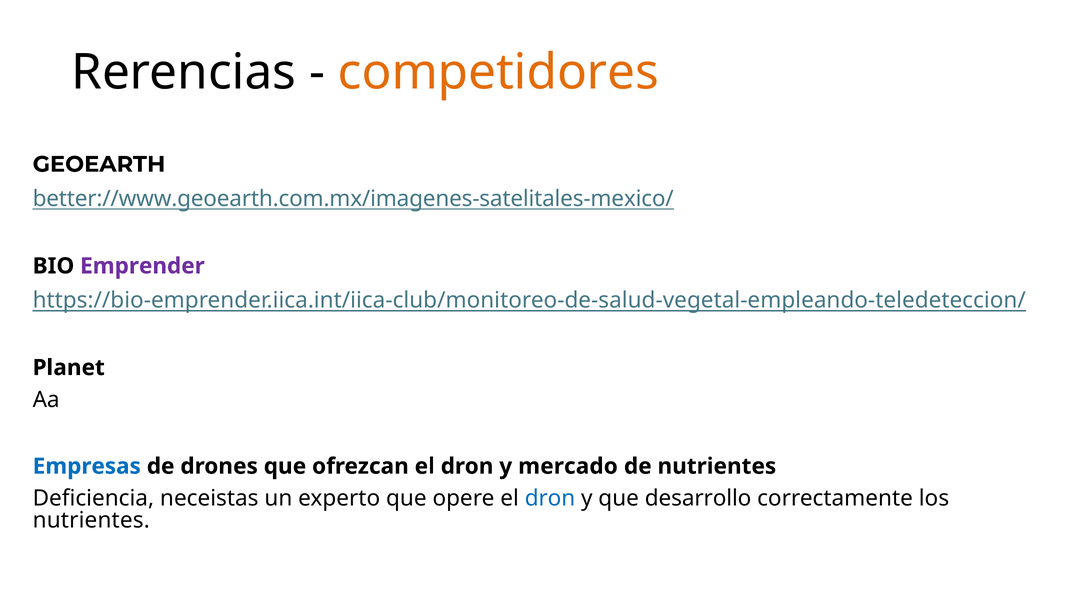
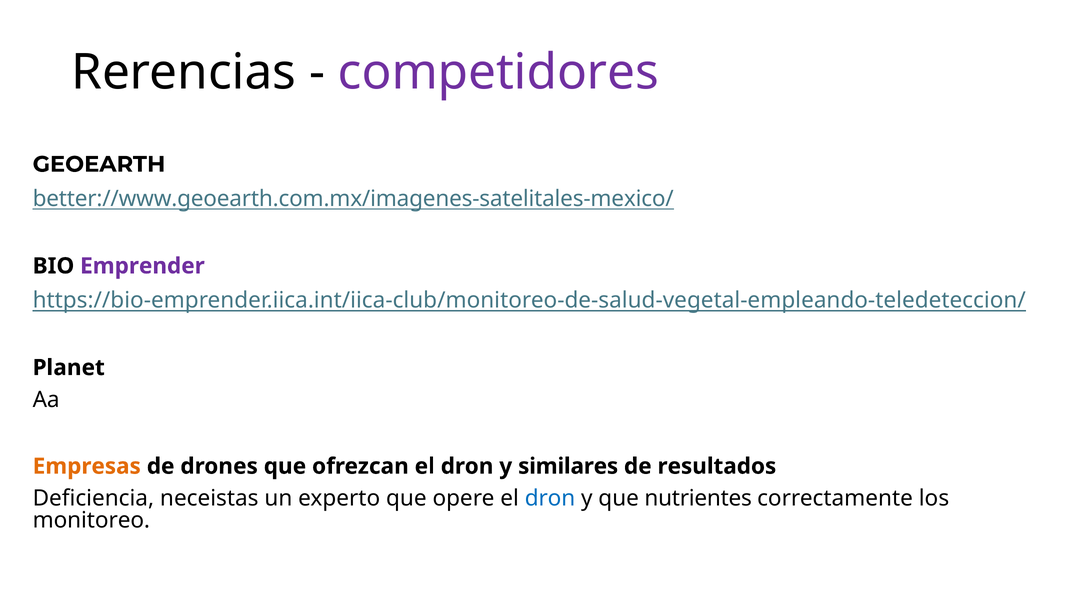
competidores colour: orange -> purple
Empresas colour: blue -> orange
mercado: mercado -> similares
de nutrientes: nutrientes -> resultados
desarrollo: desarrollo -> nutrientes
nutrientes at (91, 520): nutrientes -> monitoreo
